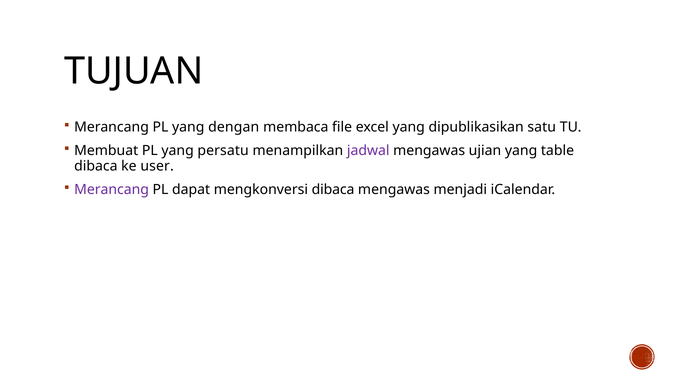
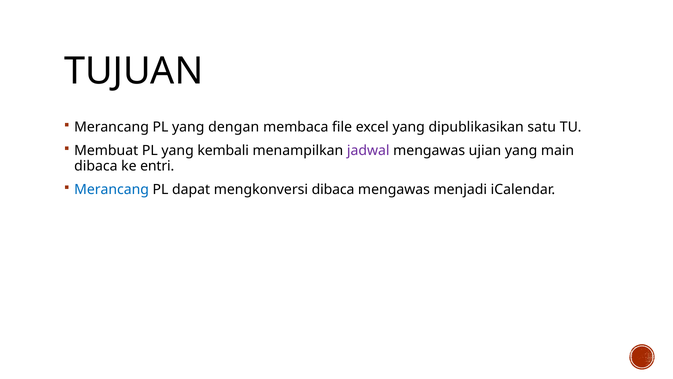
persatu: persatu -> kembali
table: table -> main
user: user -> entri
Merancang at (112, 189) colour: purple -> blue
